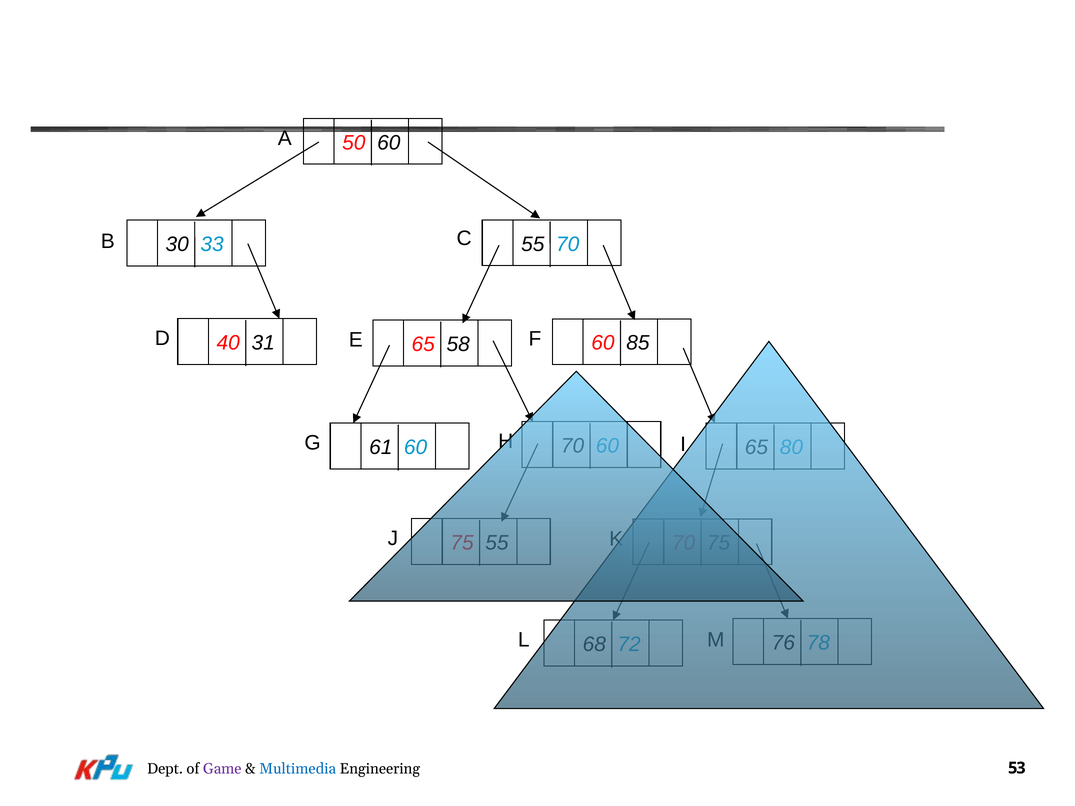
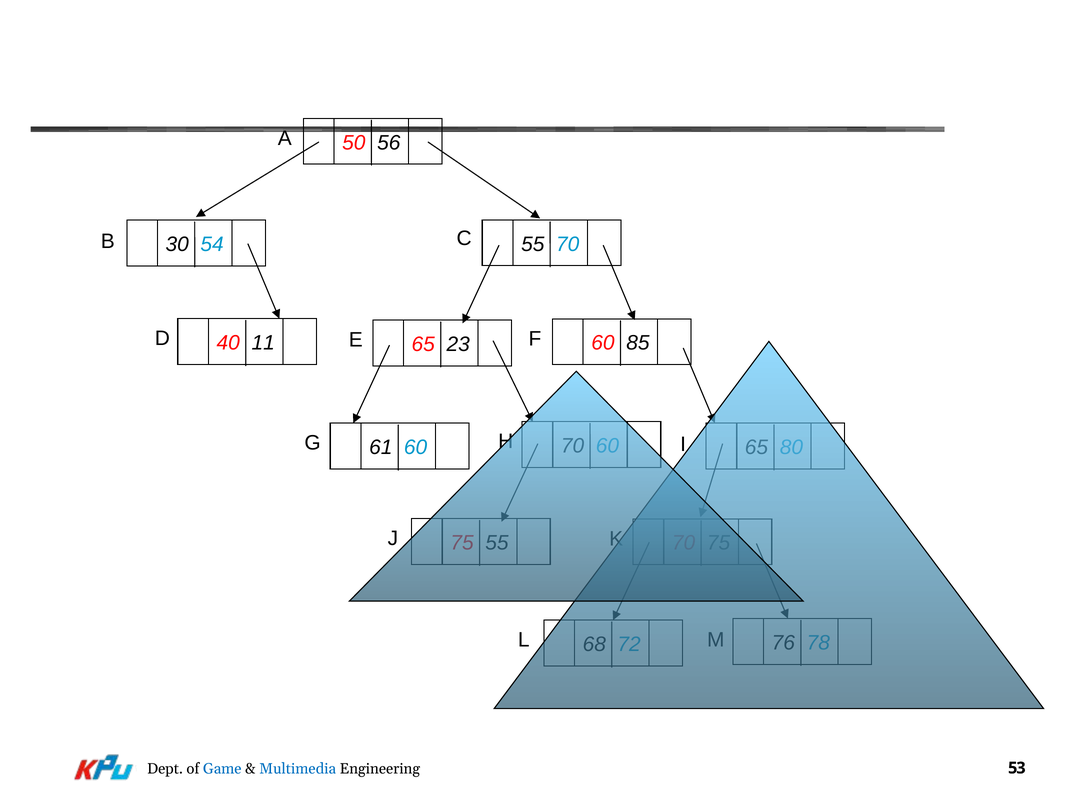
50 60: 60 -> 56
33: 33 -> 54
31: 31 -> 11
58: 58 -> 23
Game colour: purple -> blue
